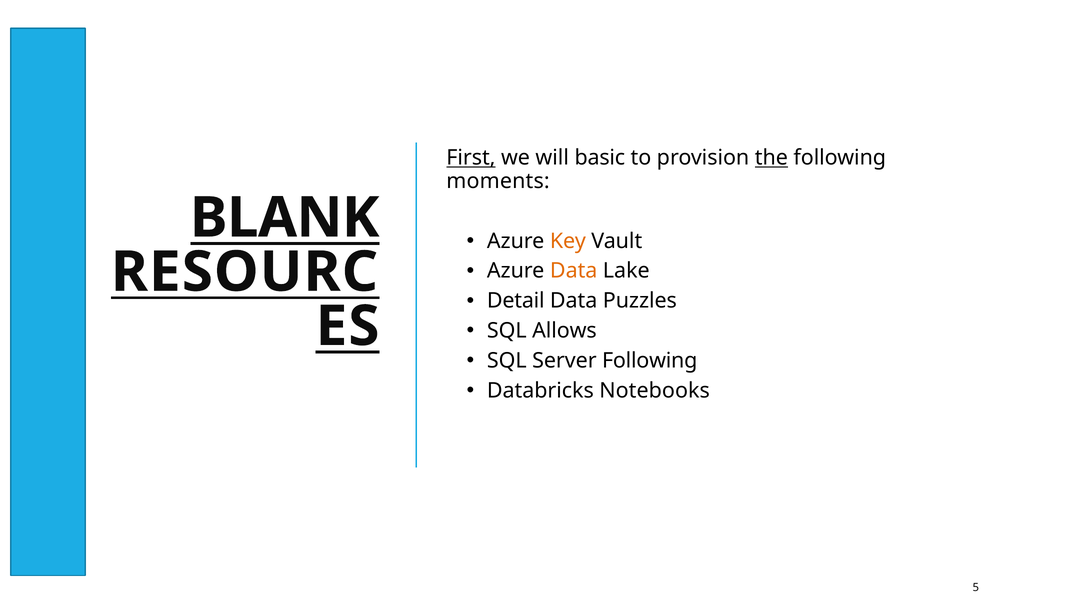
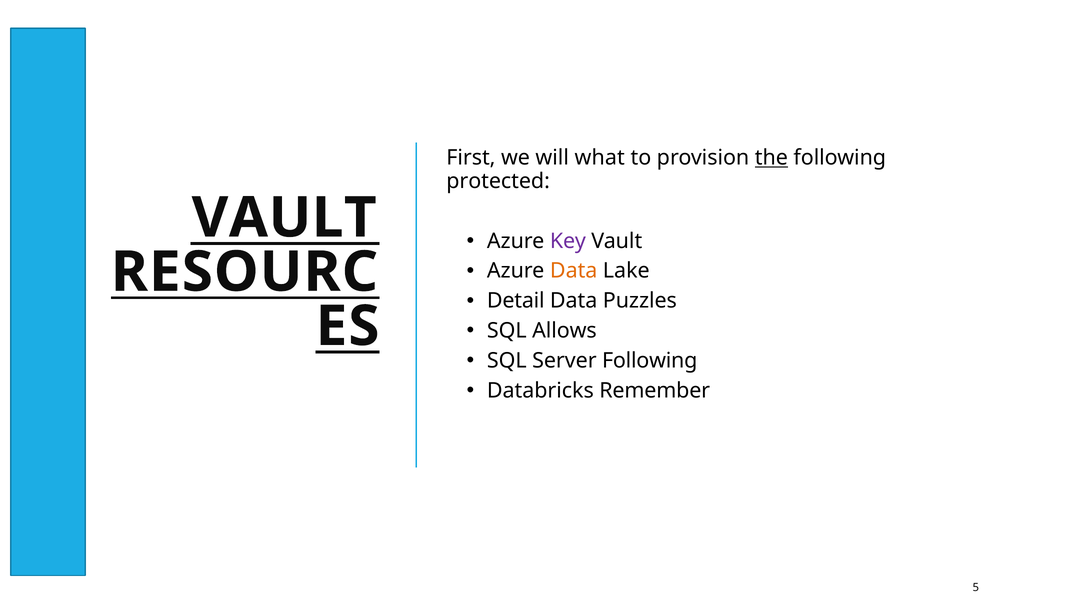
First underline: present -> none
basic: basic -> what
moments: moments -> protected
BLANK at (285, 218): BLANK -> VAULT
Key colour: orange -> purple
Notebooks: Notebooks -> Remember
